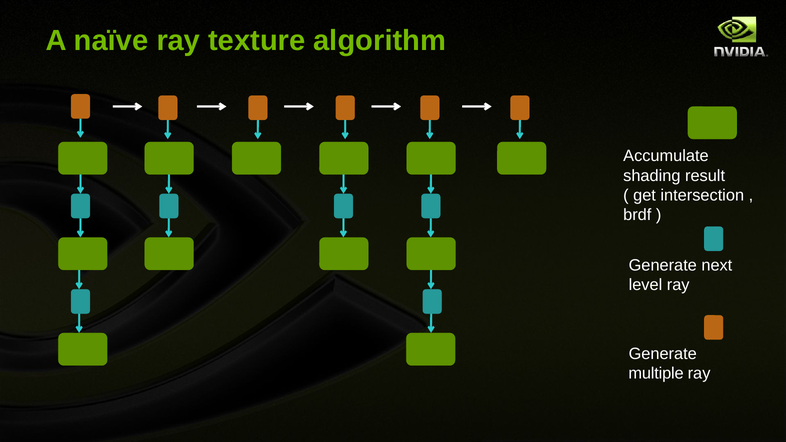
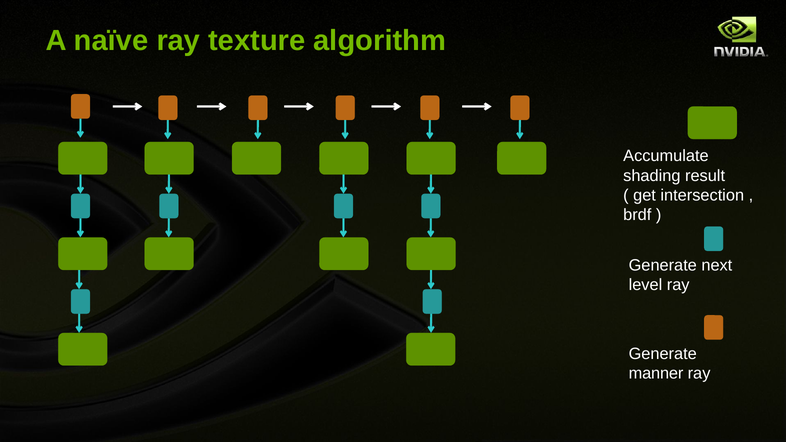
multiple: multiple -> manner
